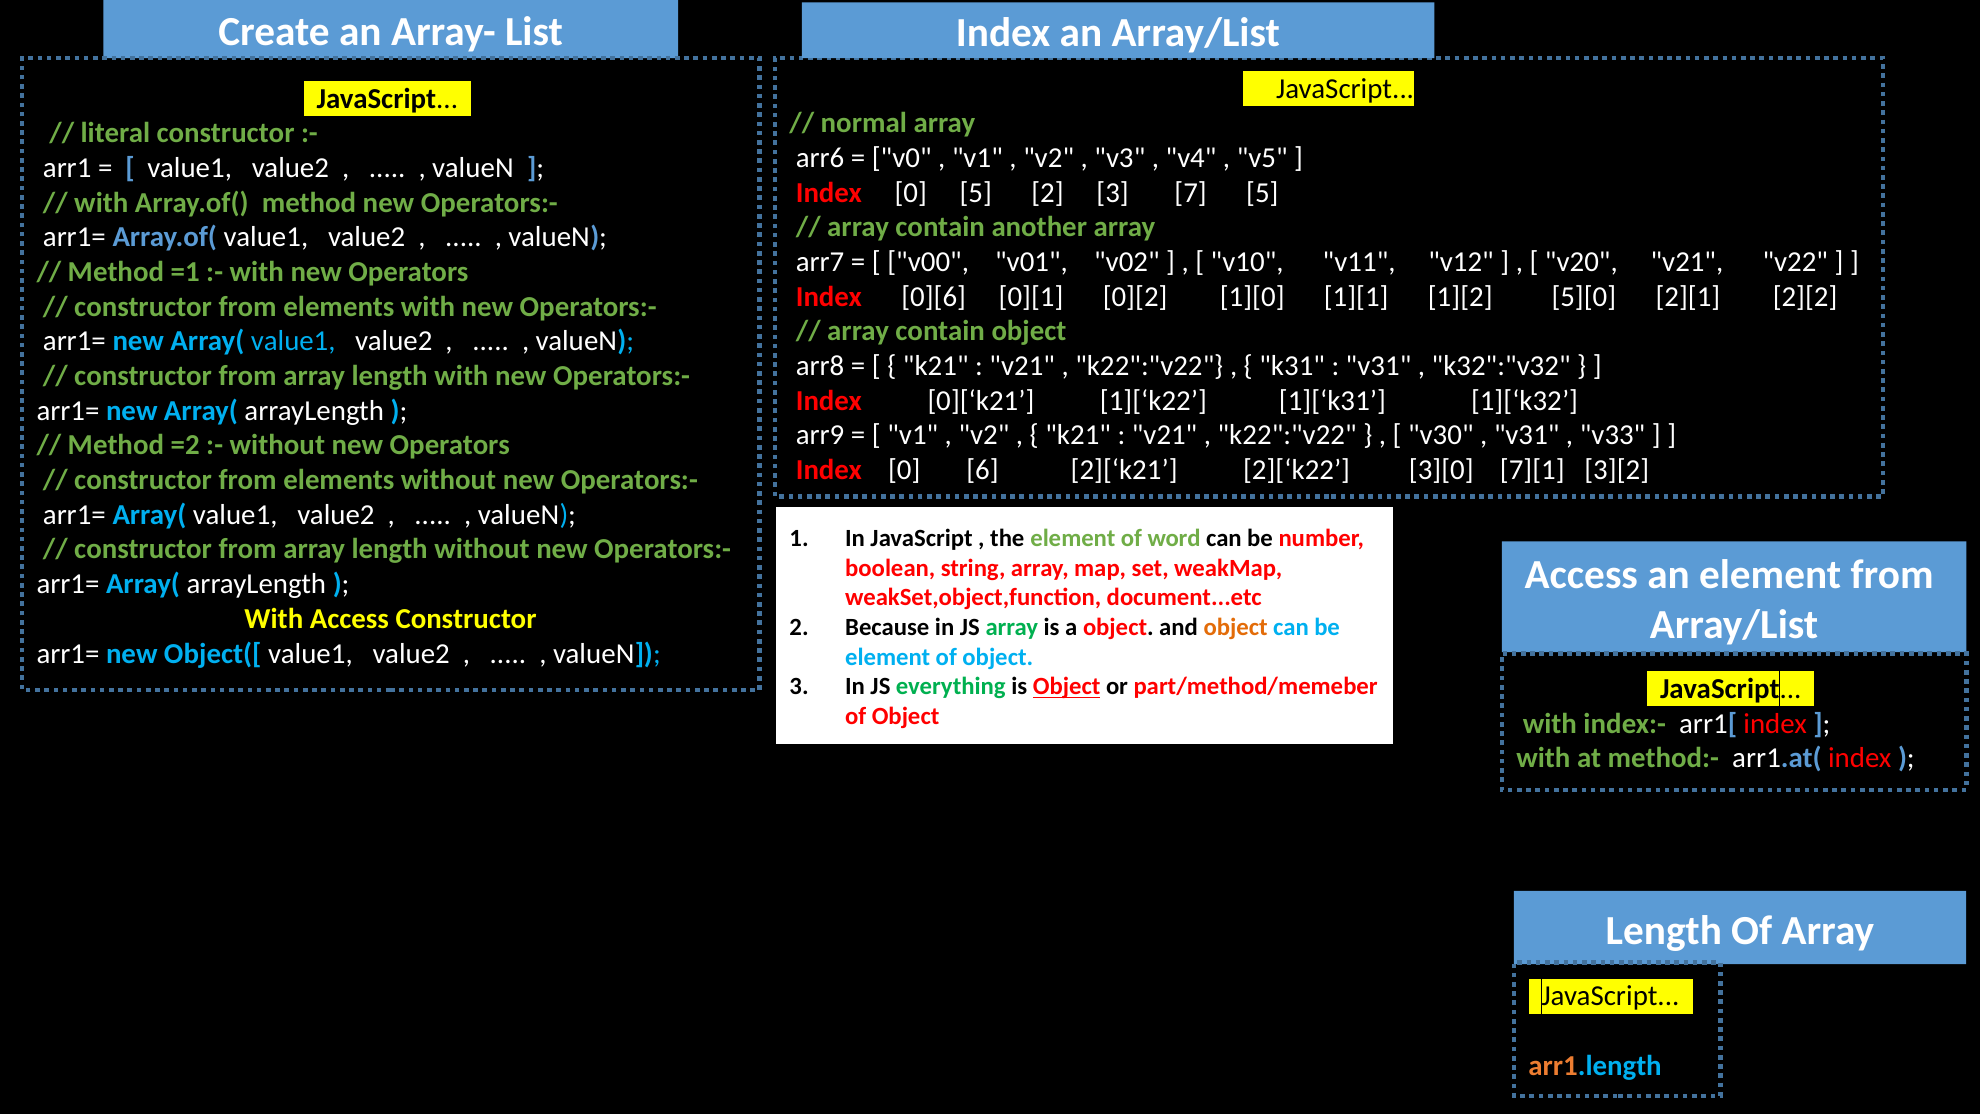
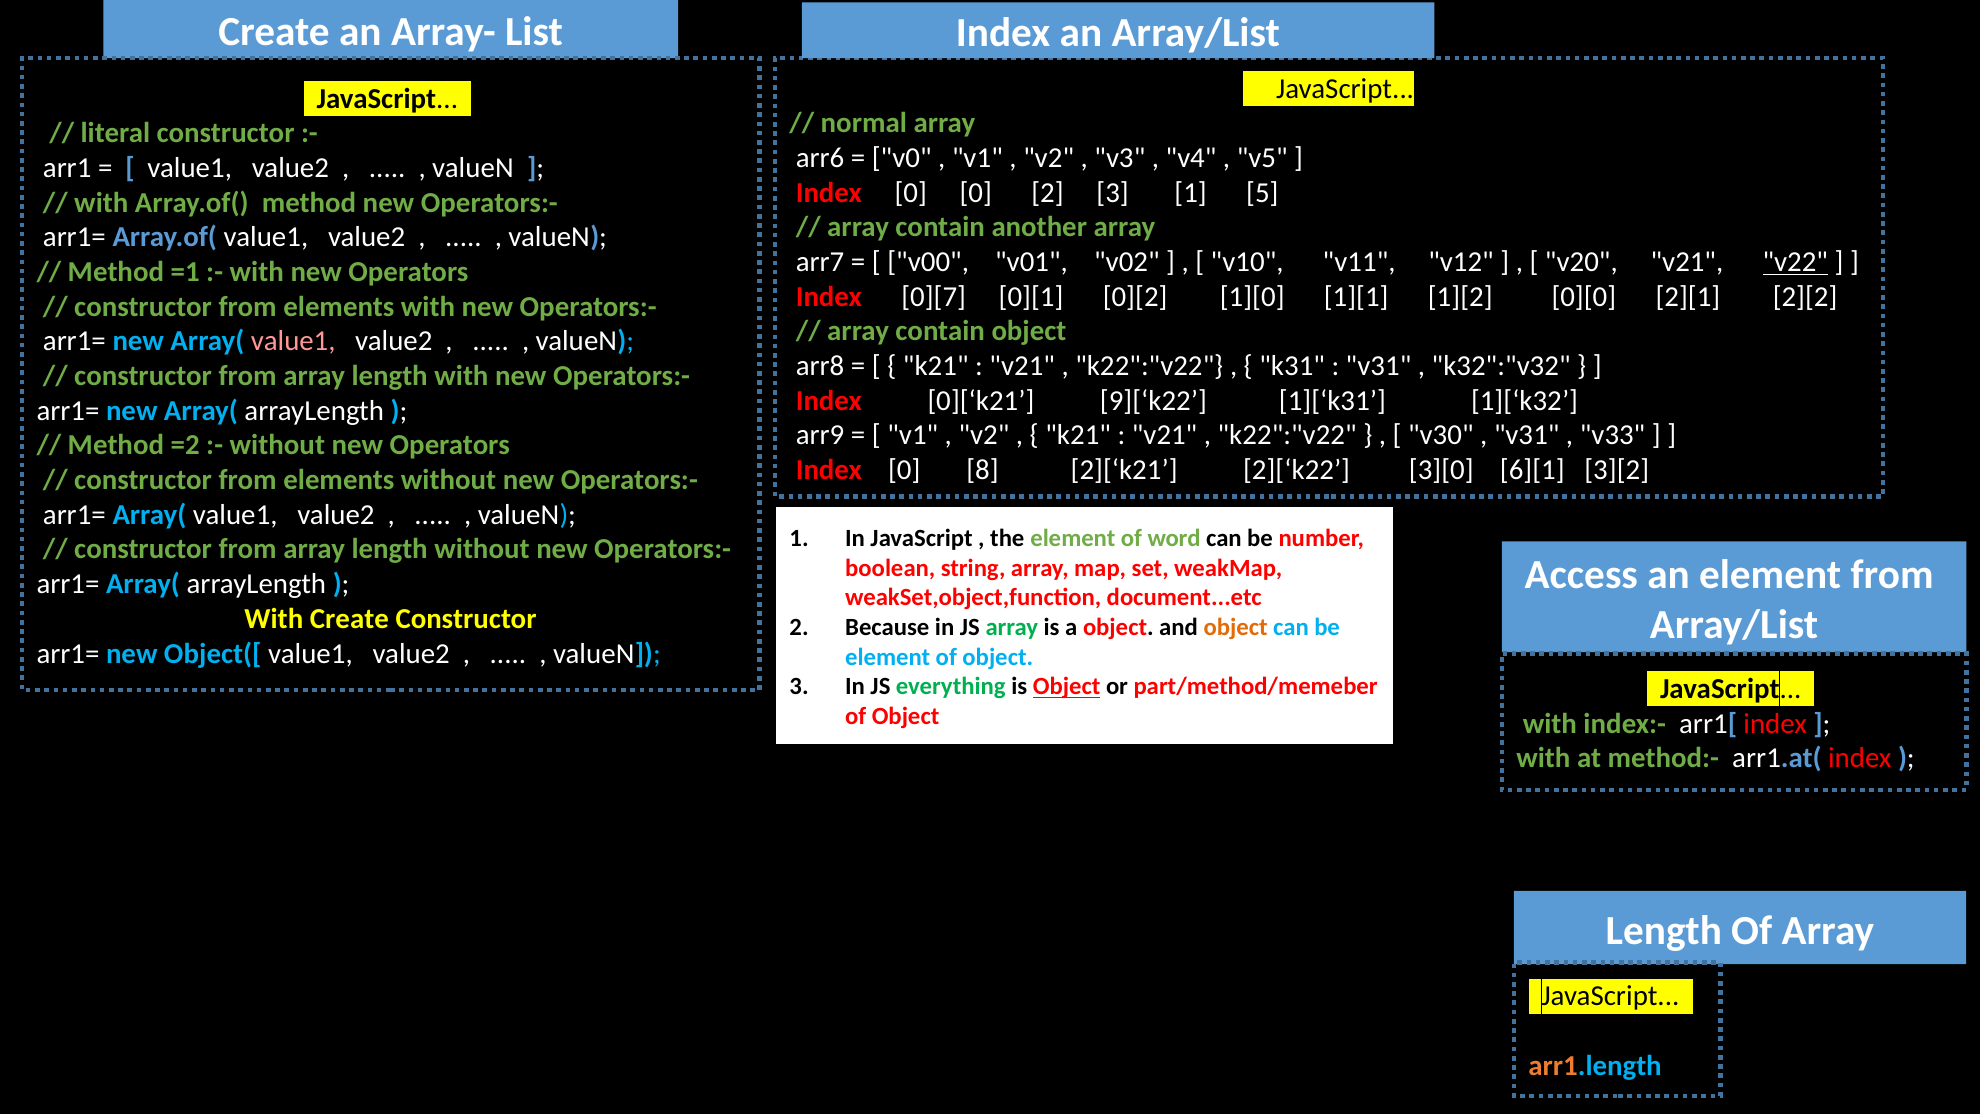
0 5: 5 -> 0
3 7: 7 -> 1
v22 underline: none -> present
0][6: 0][6 -> 0][7
5][0: 5][0 -> 0][0
value1 at (293, 341) colour: light blue -> pink
1][‘k22: 1][‘k22 -> 9][‘k22
6: 6 -> 8
7][1: 7][1 -> 6][1
With Access: Access -> Create
